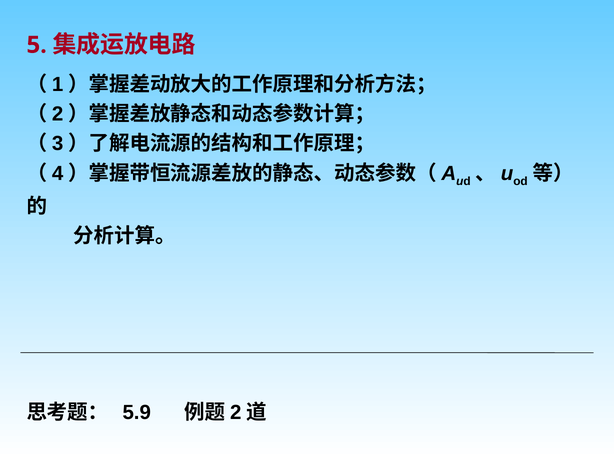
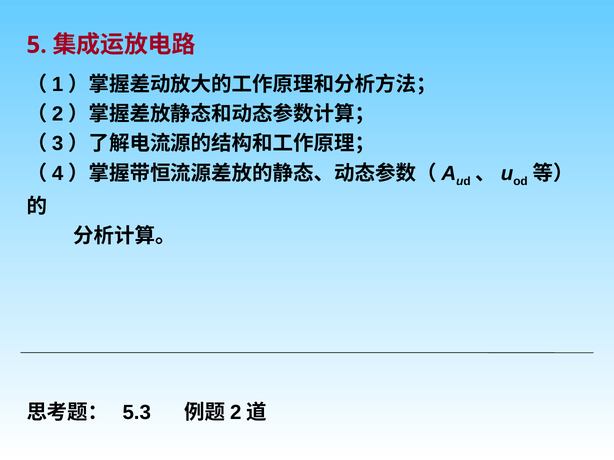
5.9: 5.9 -> 5.3
